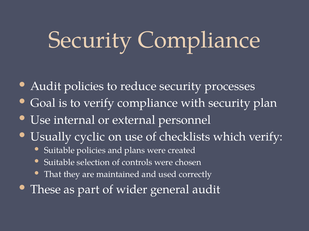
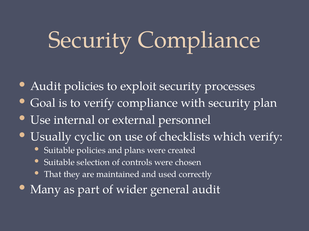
reduce: reduce -> exploit
These: These -> Many
